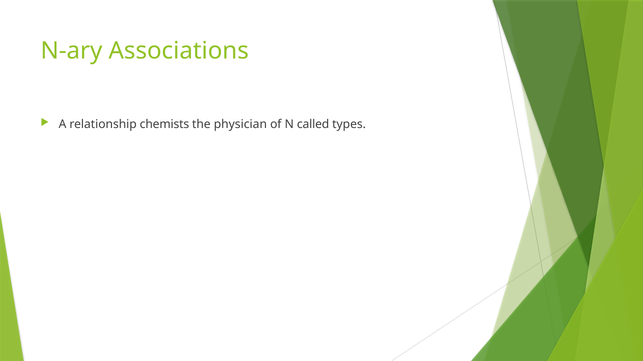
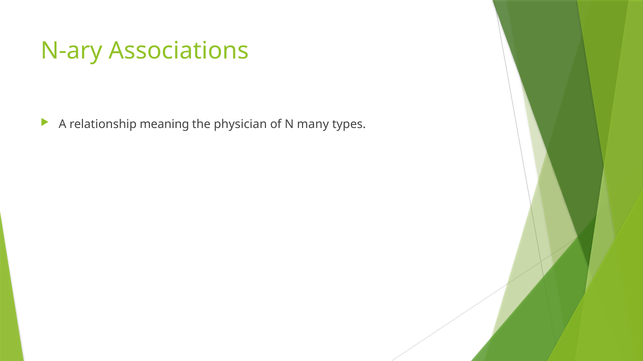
chemists: chemists -> meaning
called: called -> many
